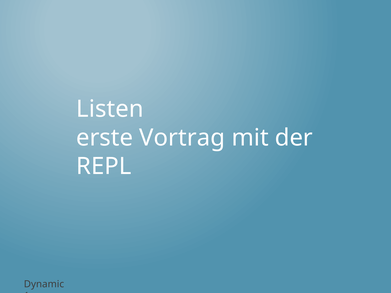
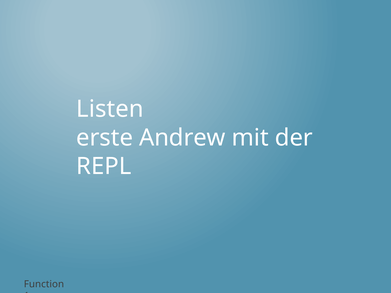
Vortrag: Vortrag -> Andrew
Dynamic: Dynamic -> Function
